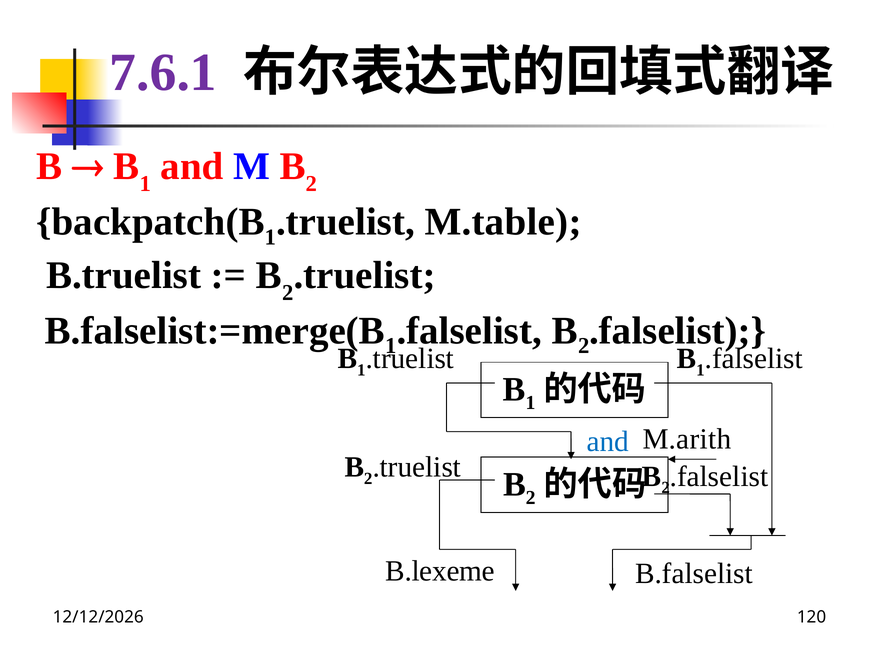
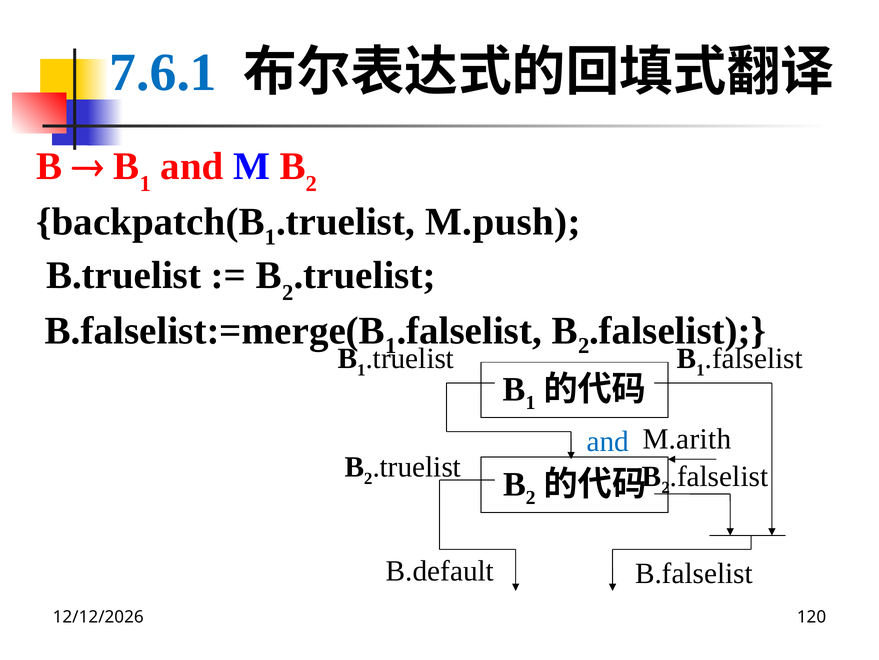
7.6.1 colour: purple -> blue
M.table: M.table -> M.push
B.lexeme: B.lexeme -> B.default
